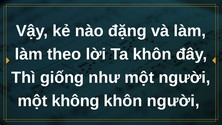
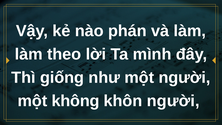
đặng: đặng -> phán
Ta khôn: khôn -> mình
